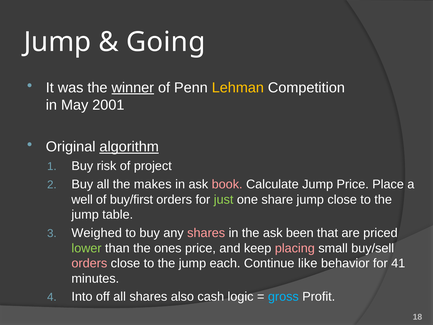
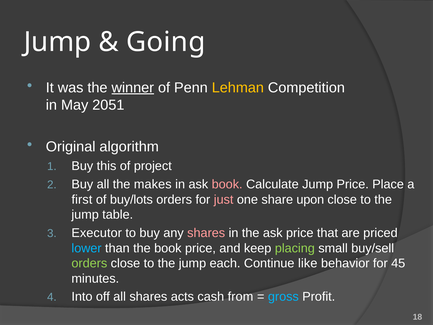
2001: 2001 -> 2051
algorithm underline: present -> none
risk: risk -> this
well: well -> first
buy/first: buy/first -> buy/lots
just colour: light green -> pink
share jump: jump -> upon
Weighed: Weighed -> Executor
ask been: been -> price
lower colour: light green -> light blue
the ones: ones -> book
placing colour: pink -> light green
orders at (89, 263) colour: pink -> light green
41: 41 -> 45
also: also -> acts
logic: logic -> from
